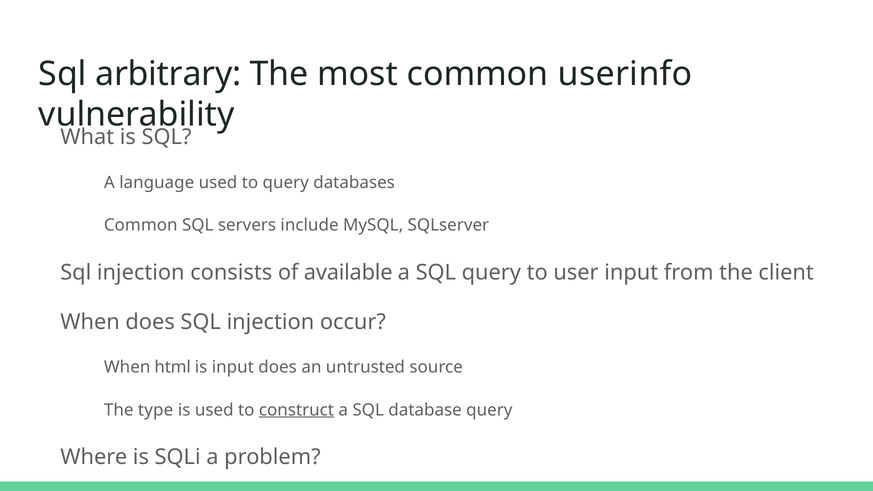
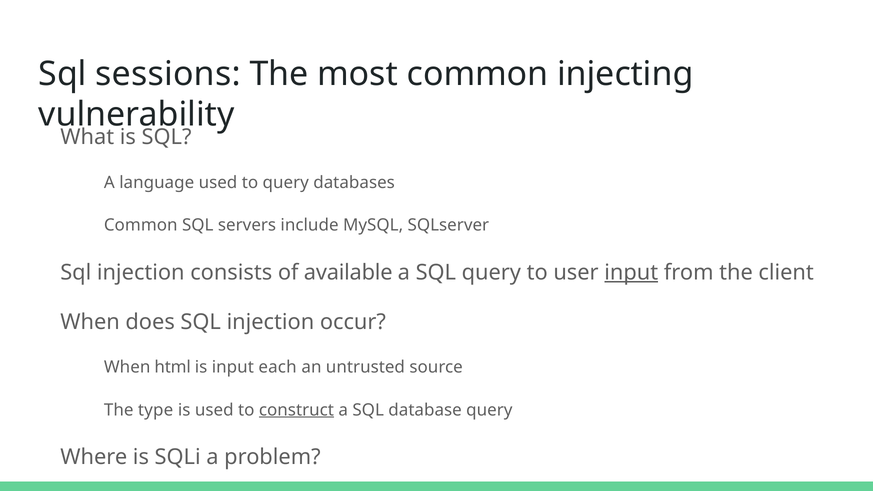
arbitrary: arbitrary -> sessions
userinfo: userinfo -> injecting
input at (631, 272) underline: none -> present
input does: does -> each
